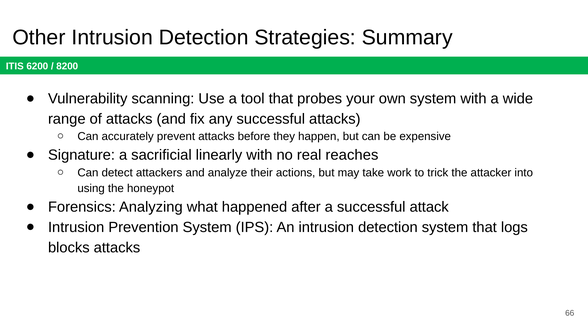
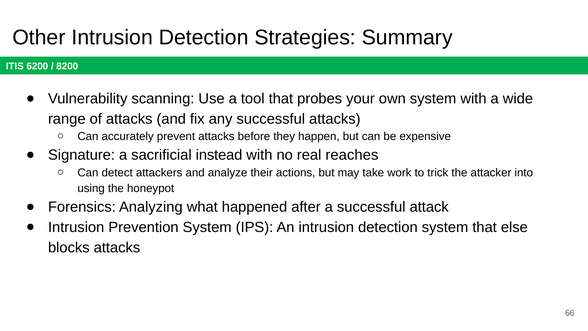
linearly: linearly -> instead
logs: logs -> else
